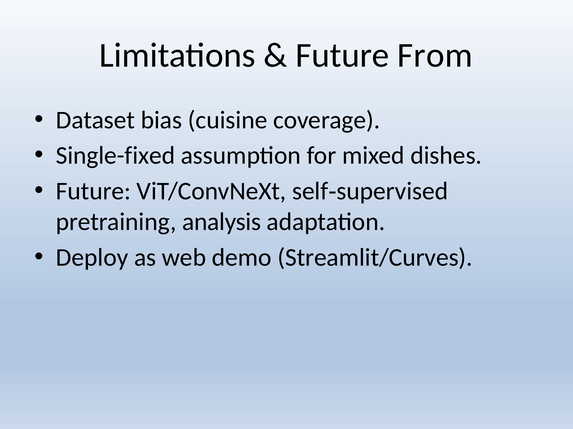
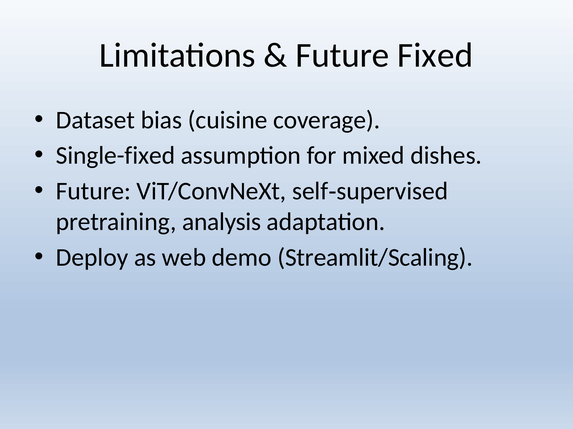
From: From -> Fixed
Streamlit/Curves: Streamlit/Curves -> Streamlit/Scaling
